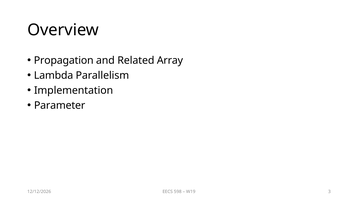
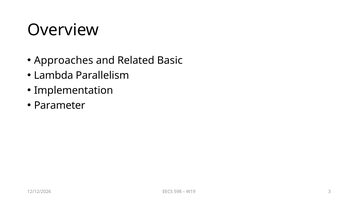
Propagation: Propagation -> Approaches
Array: Array -> Basic
